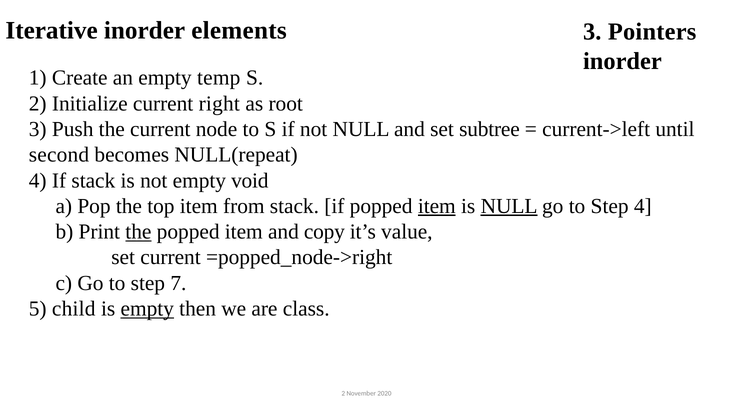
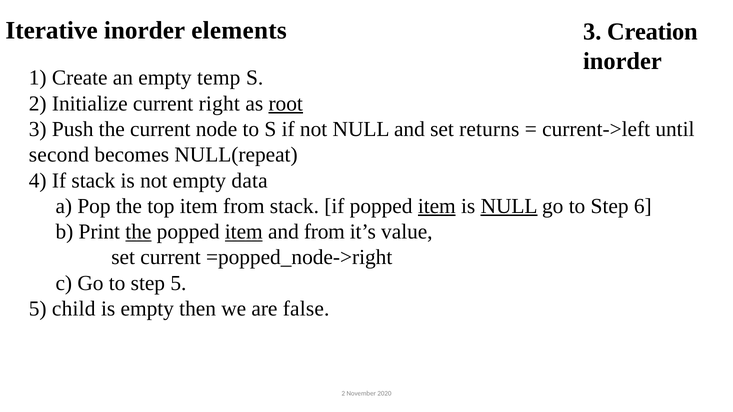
Pointers: Pointers -> Creation
root underline: none -> present
subtree: subtree -> returns
void: void -> data
Step 4: 4 -> 6
item at (244, 232) underline: none -> present
and copy: copy -> from
step 7: 7 -> 5
empty at (147, 309) underline: present -> none
class: class -> false
